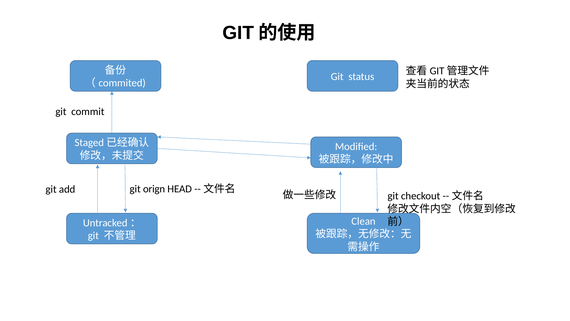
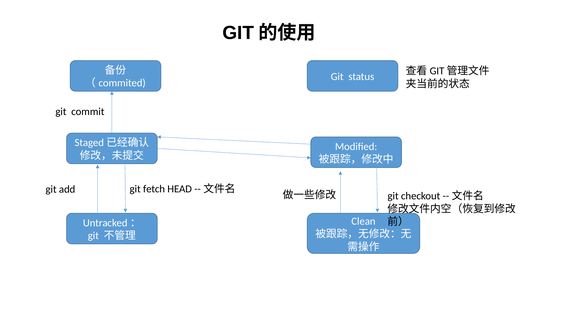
orign: orign -> fetch
